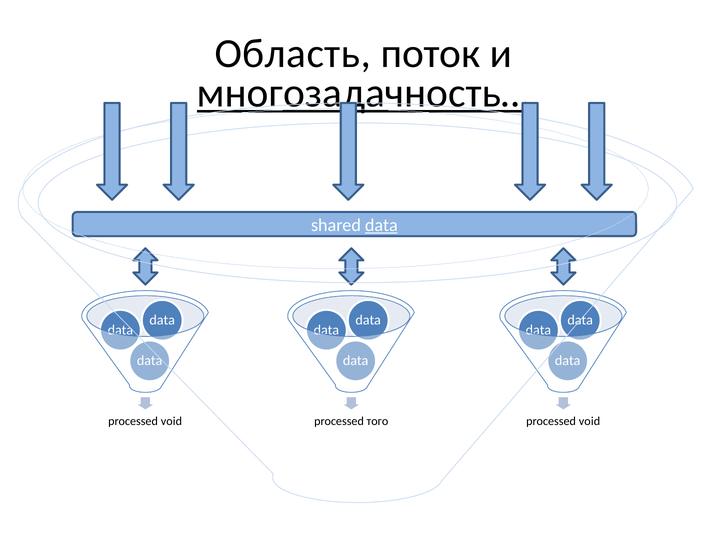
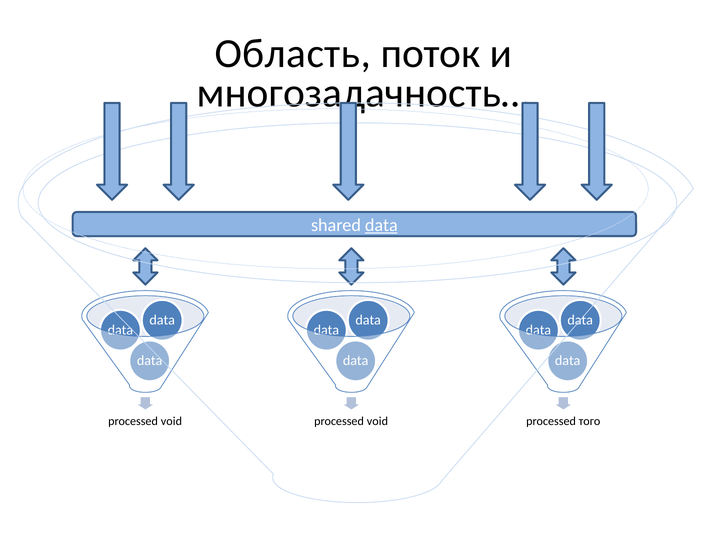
многозадачность… underline: present -> none
того at (377, 422): того -> void
void at (589, 422): void -> того
